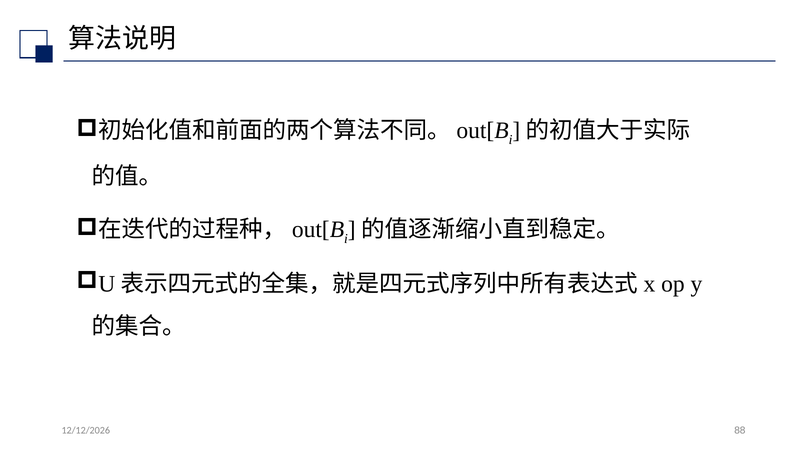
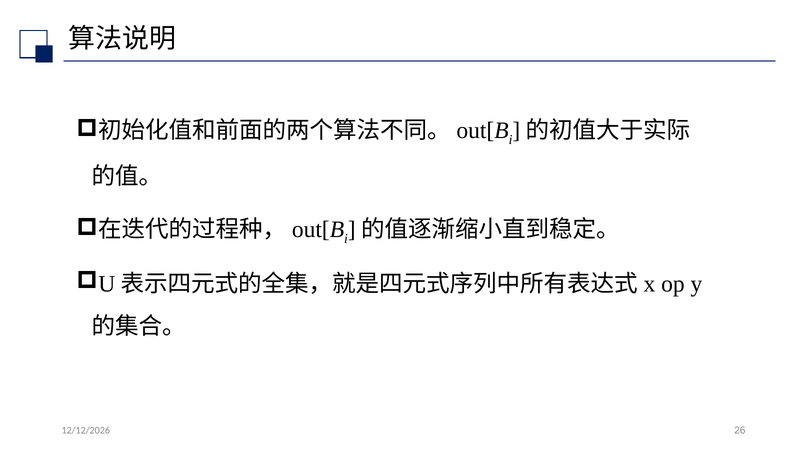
88: 88 -> 26
